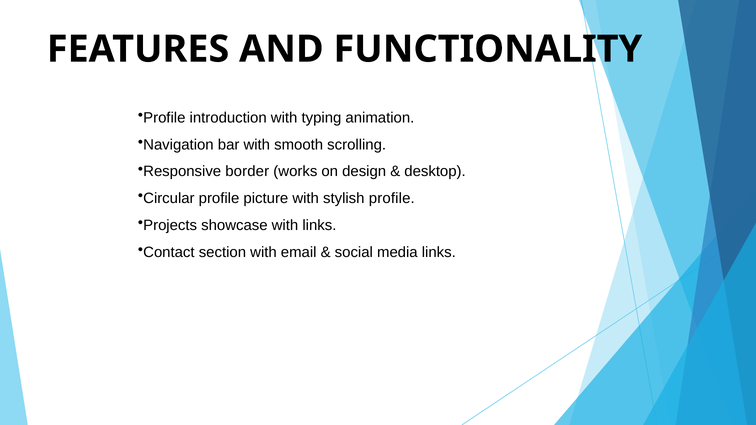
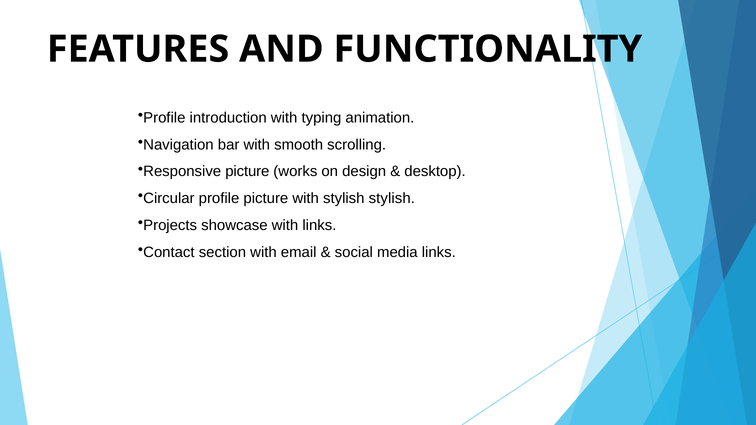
Responsive border: border -> picture
stylish profile: profile -> stylish
